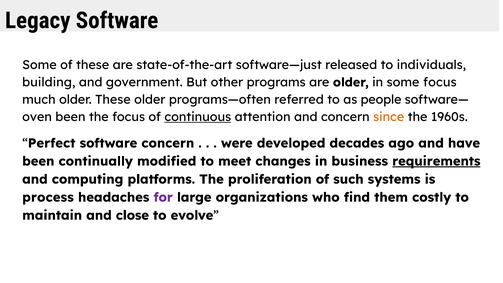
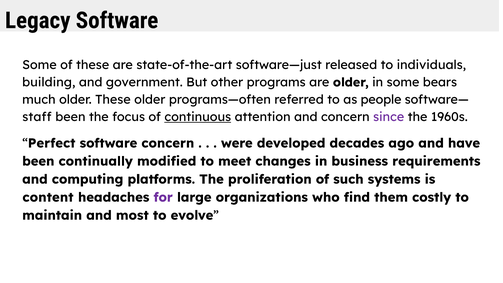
some focus: focus -> bears
oven: oven -> staff
since colour: orange -> purple
requirements underline: present -> none
process: process -> content
close: close -> most
